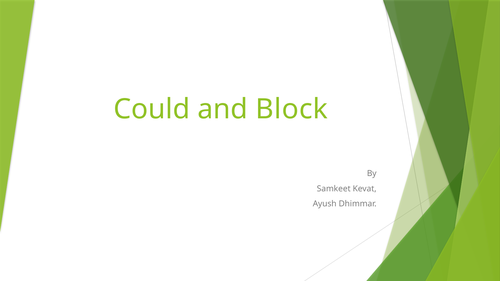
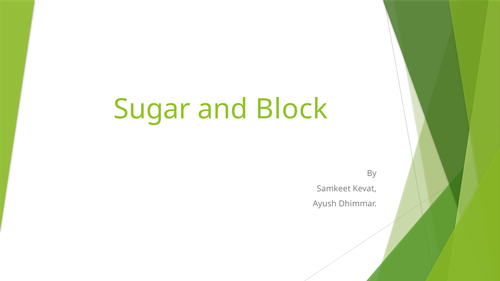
Could: Could -> Sugar
